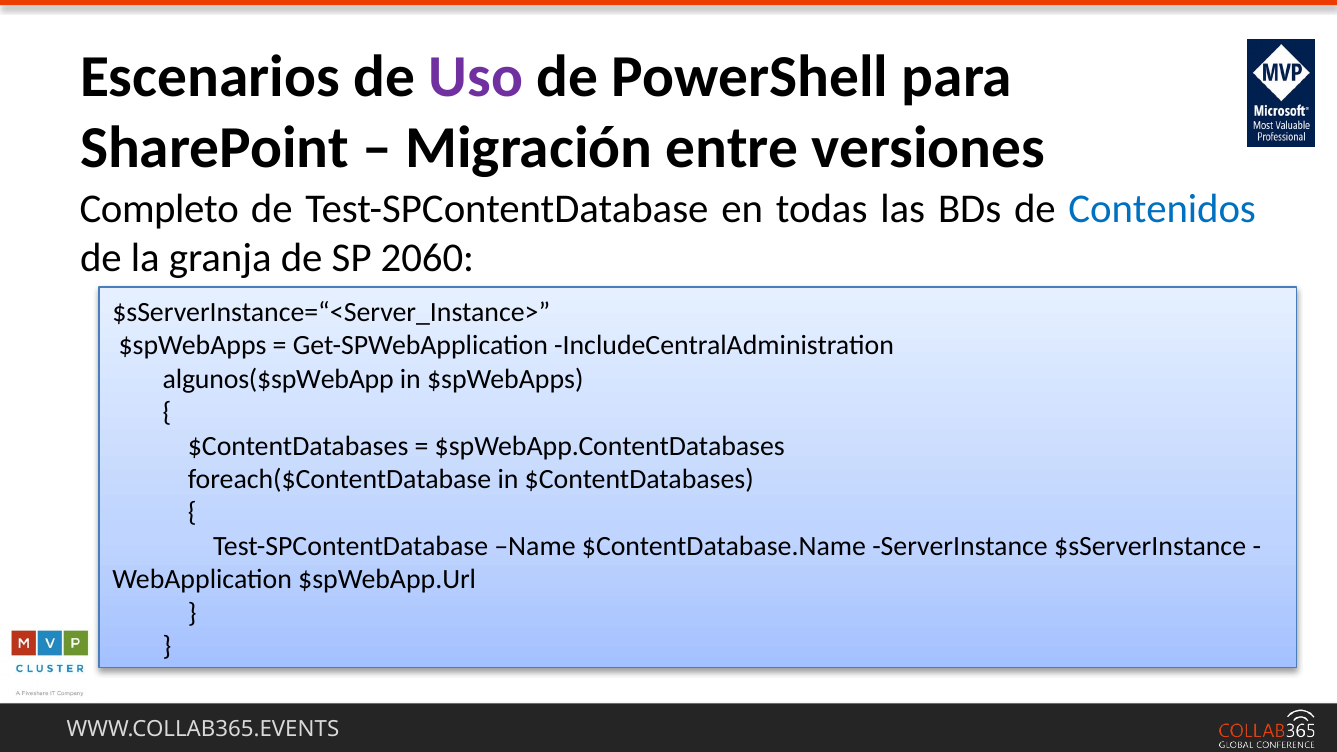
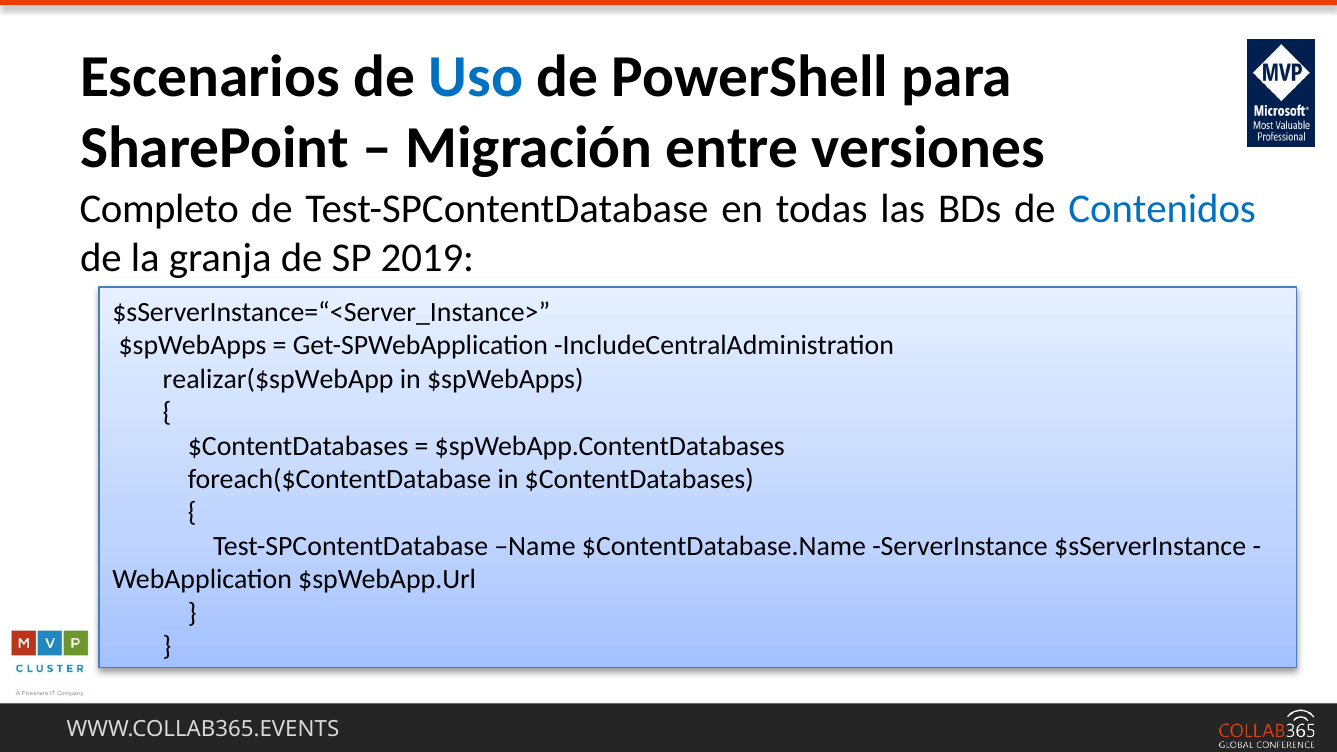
Uso colour: purple -> blue
2060: 2060 -> 2019
algunos($spWebApp: algunos($spWebApp -> realizar($spWebApp
